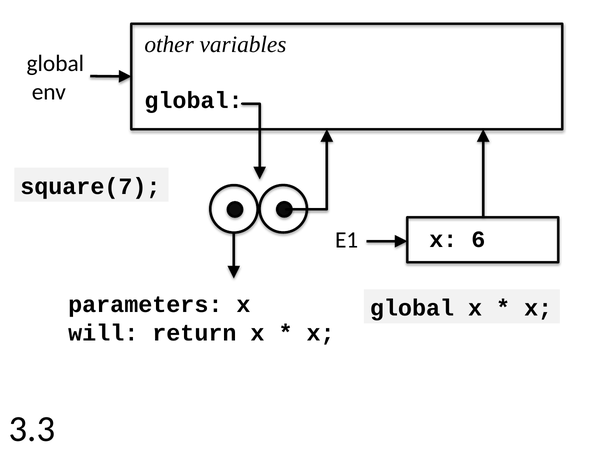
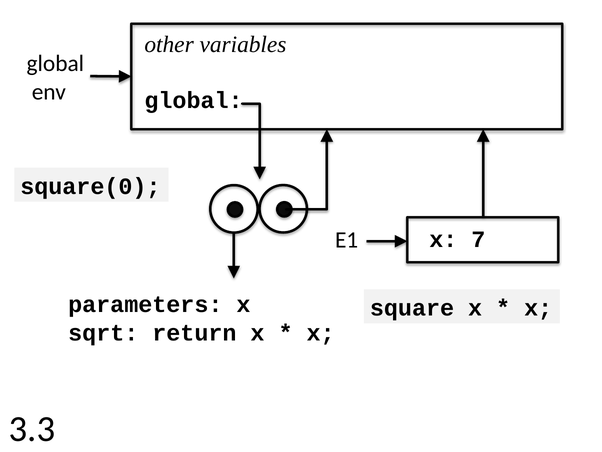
square(7: square(7 -> square(0
6: 6 -> 7
global at (412, 308): global -> square
will: will -> sqrt
